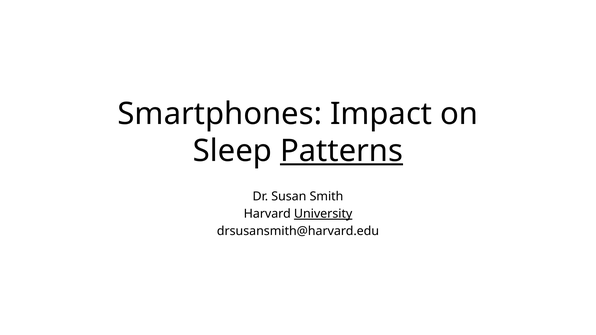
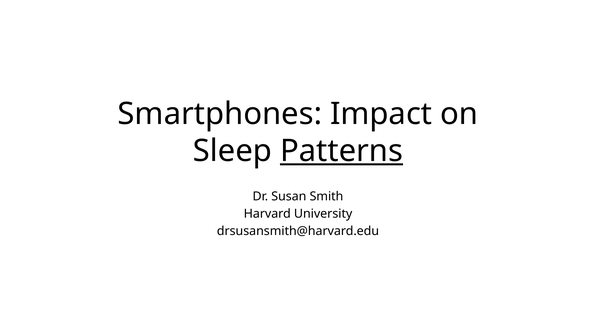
University underline: present -> none
